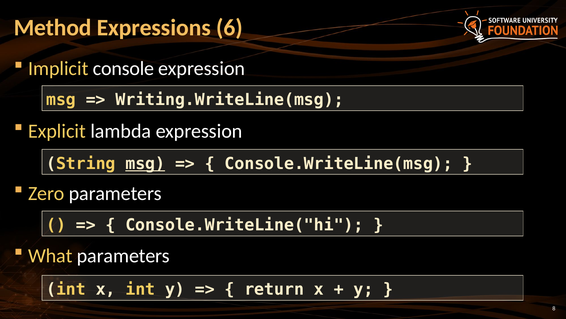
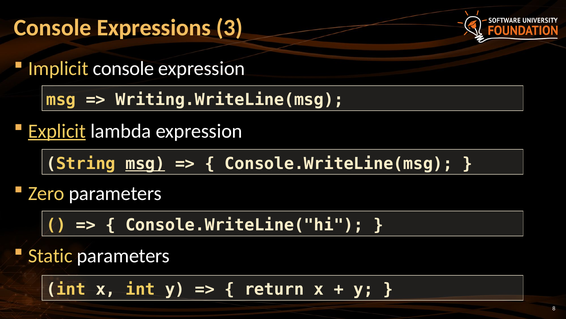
Method at (53, 28): Method -> Console
6: 6 -> 3
Explicit underline: none -> present
What: What -> Static
